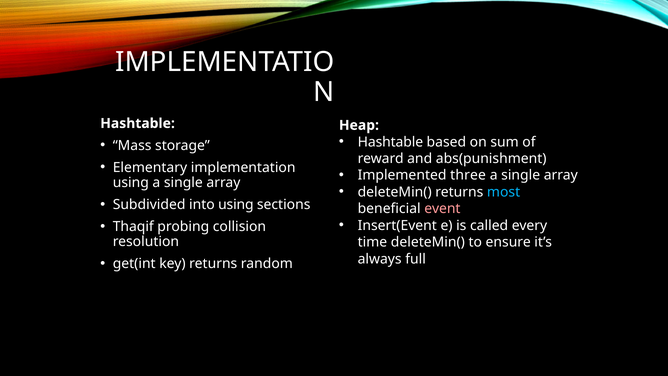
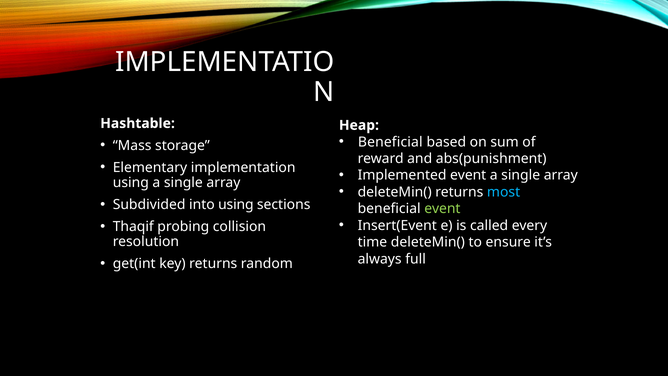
Hashtable at (390, 142): Hashtable -> Beneficial
Implemented three: three -> event
event at (442, 209) colour: pink -> light green
